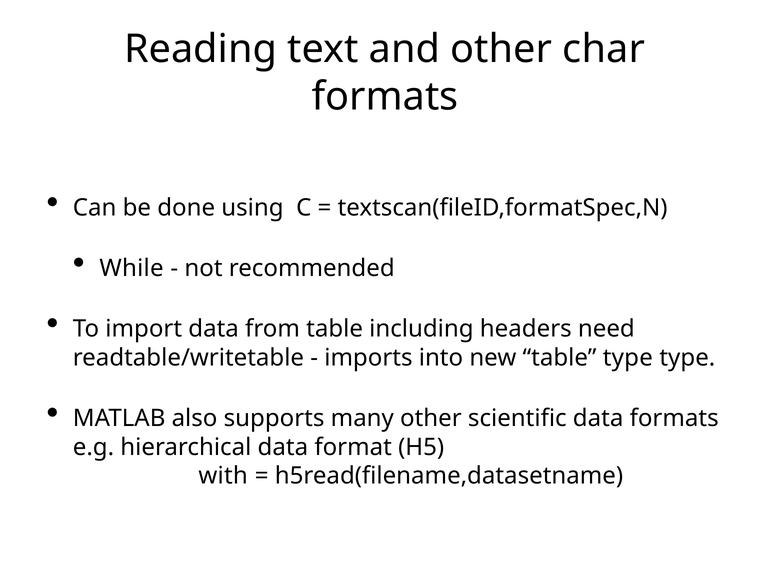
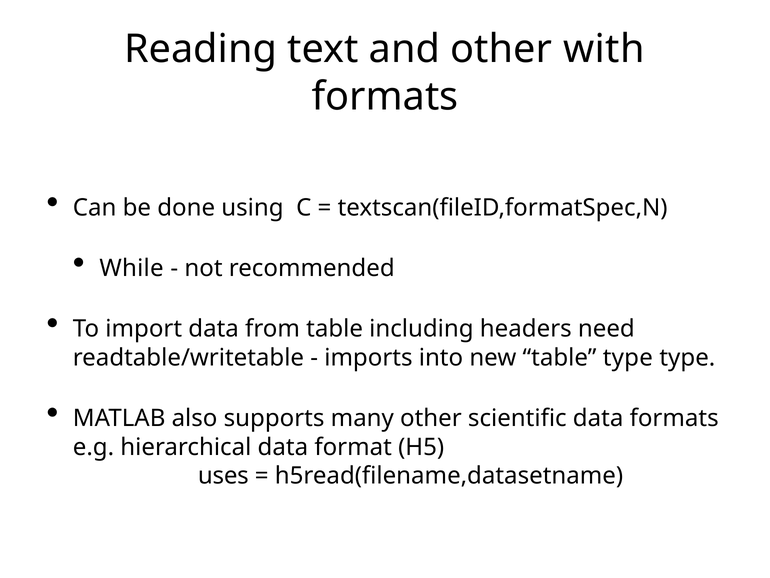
char: char -> with
with: with -> uses
